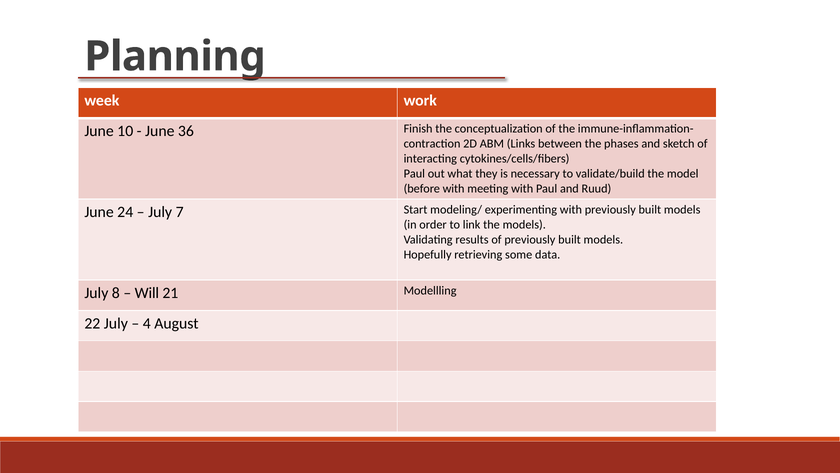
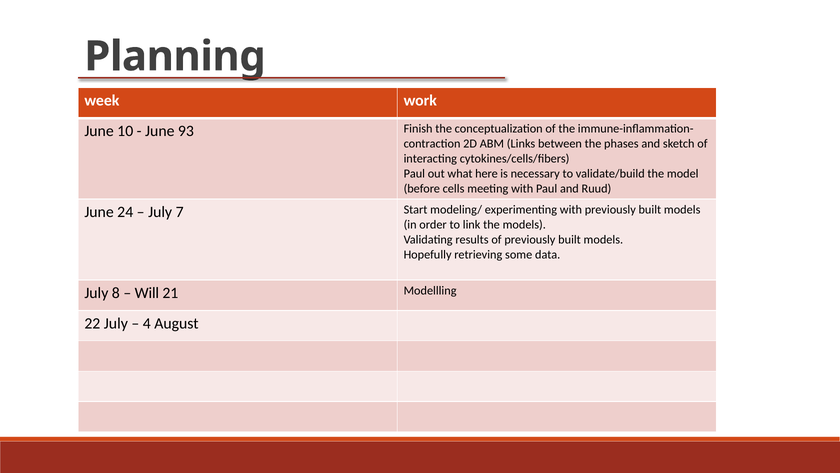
36: 36 -> 93
they: they -> here
before with: with -> cells
